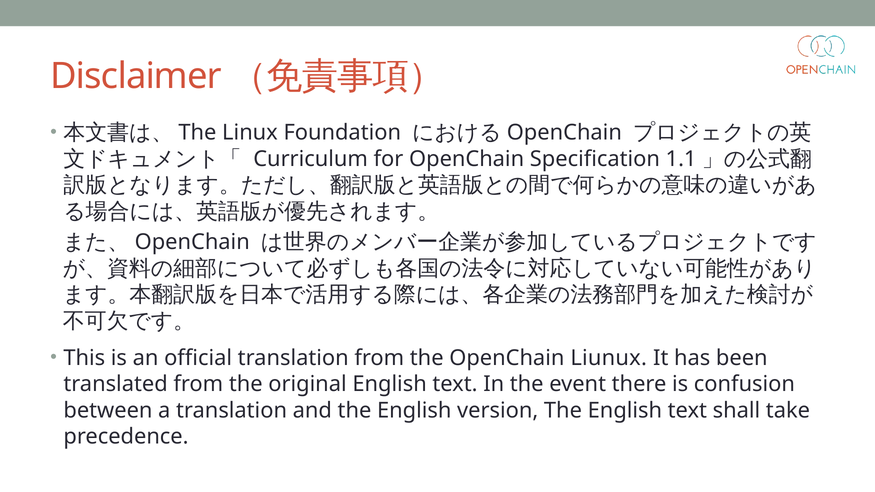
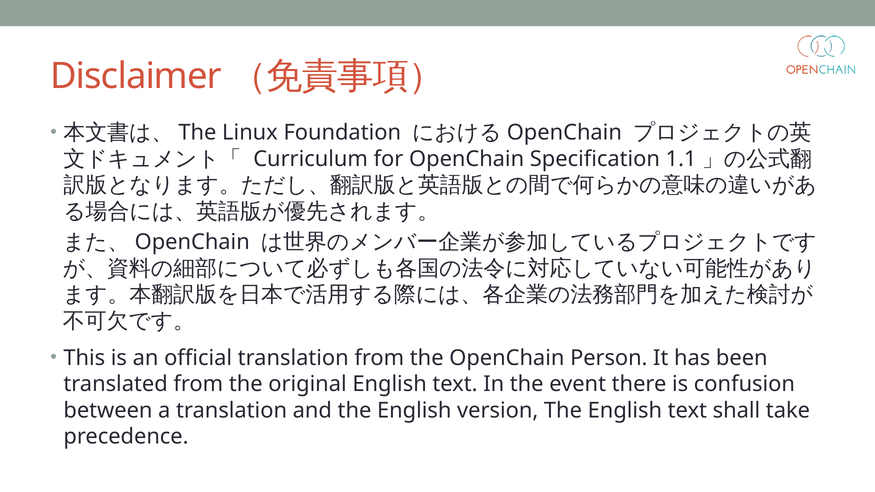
Liunux: Liunux -> Person
